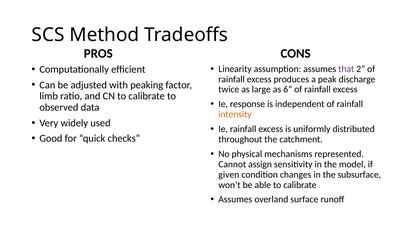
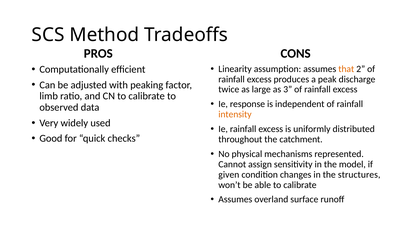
that colour: purple -> orange
6: 6 -> 3
subsurface: subsurface -> structures
